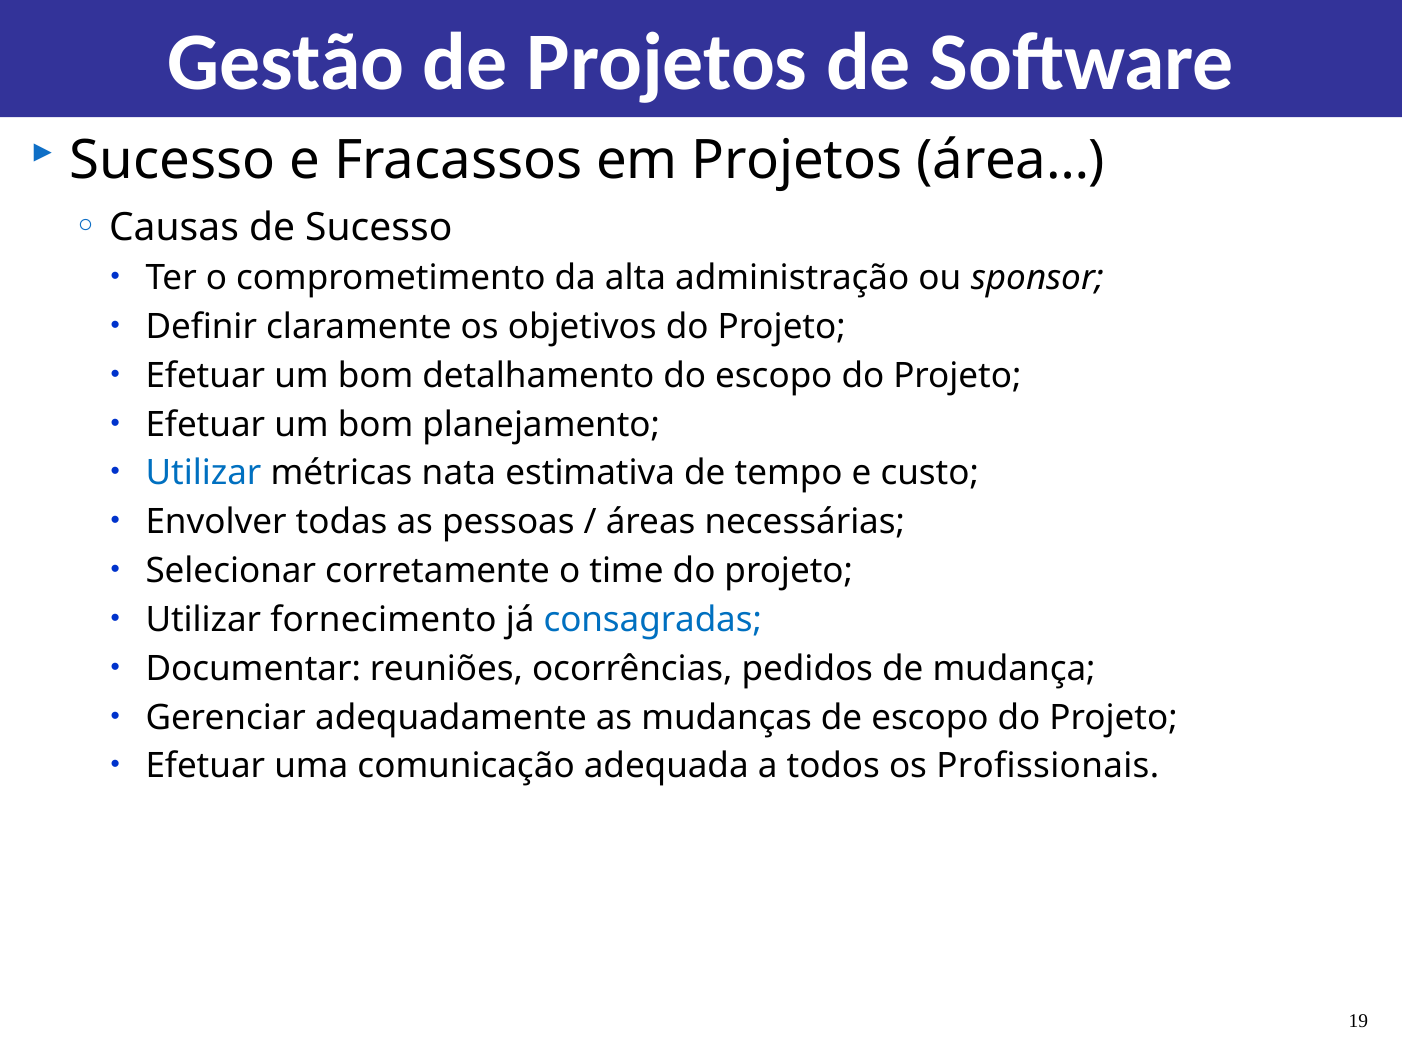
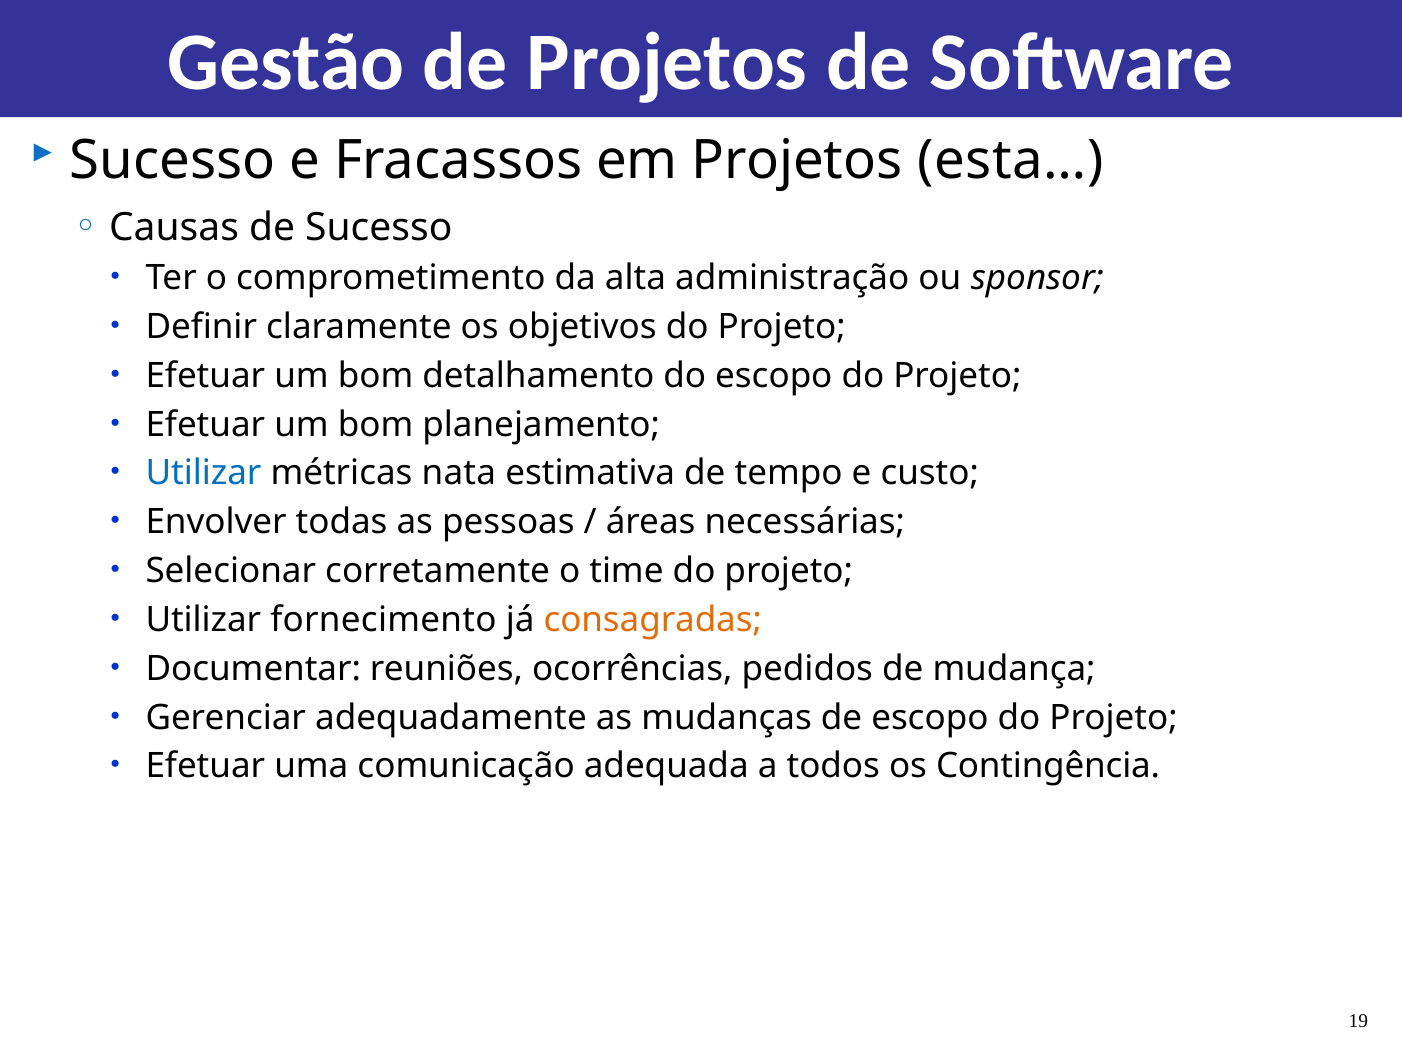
área…: área… -> esta…
consagradas colour: blue -> orange
Profissionais: Profissionais -> Contingência
